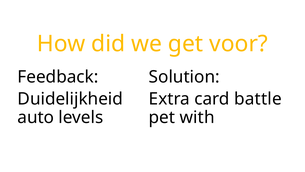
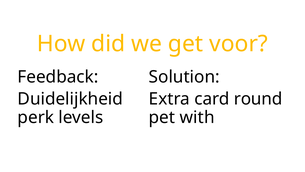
battle: battle -> round
auto: auto -> perk
